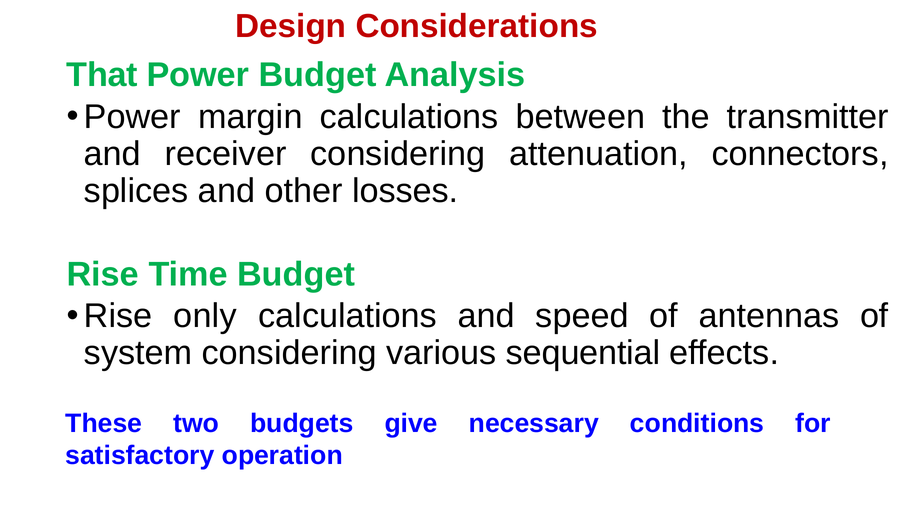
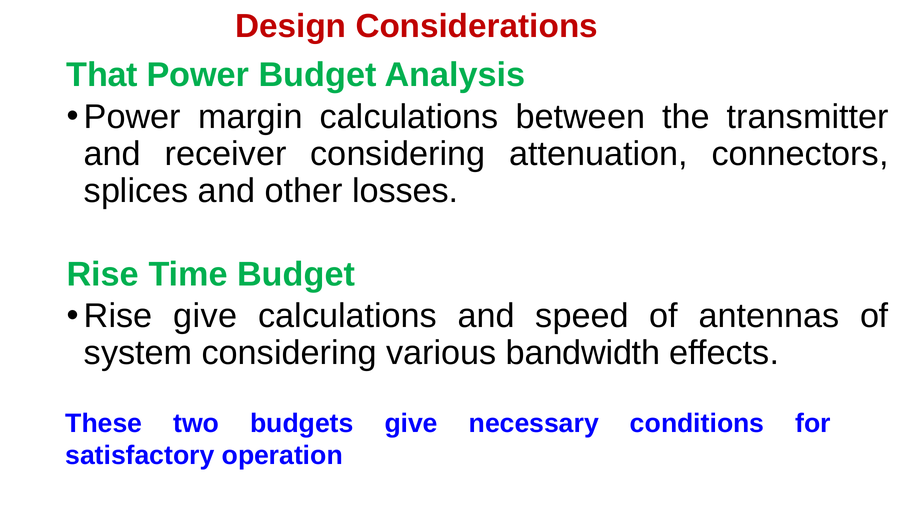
Rise only: only -> give
sequential: sequential -> bandwidth
